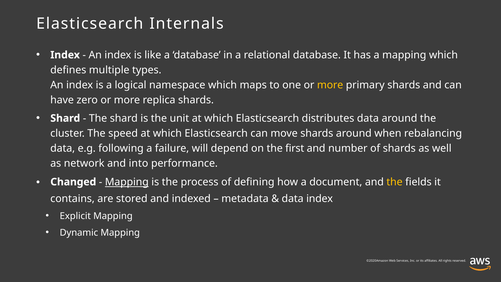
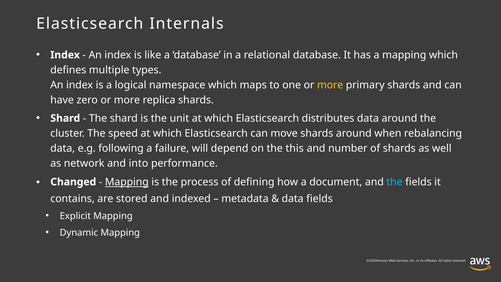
first: first -> this
the at (395, 182) colour: yellow -> light blue
data index: index -> fields
